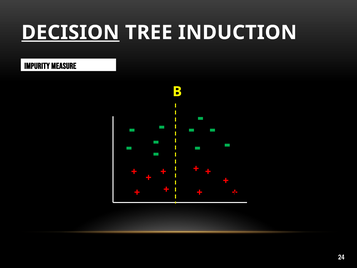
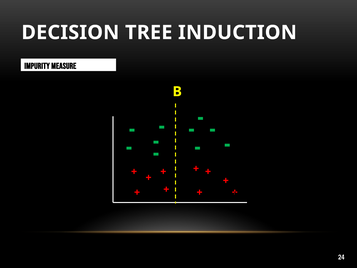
DECISION underline: present -> none
